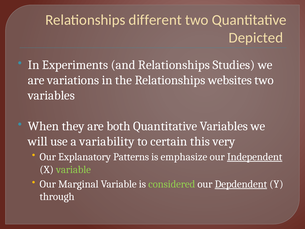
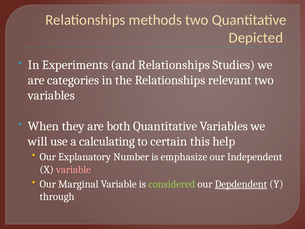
different: different -> methods
variations: variations -> categories
websites: websites -> relevant
variability: variability -> calculating
very: very -> help
Patterns: Patterns -> Number
Independent underline: present -> none
variable at (73, 169) colour: light green -> pink
